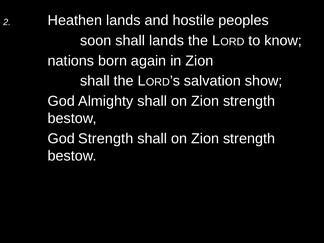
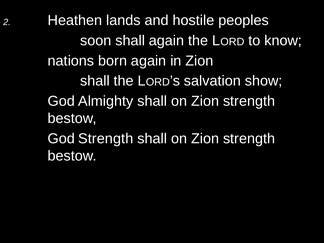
shall lands: lands -> again
